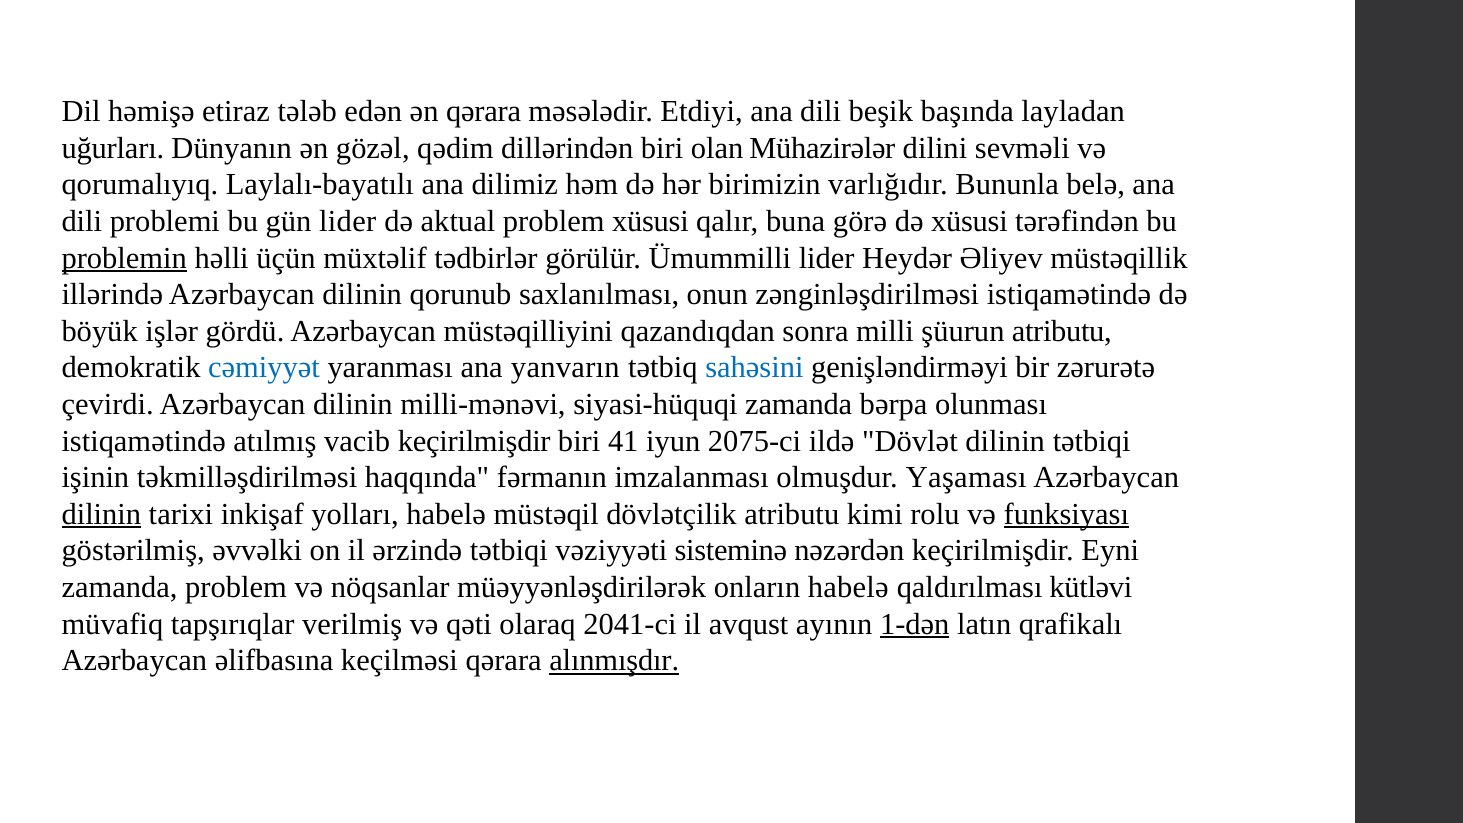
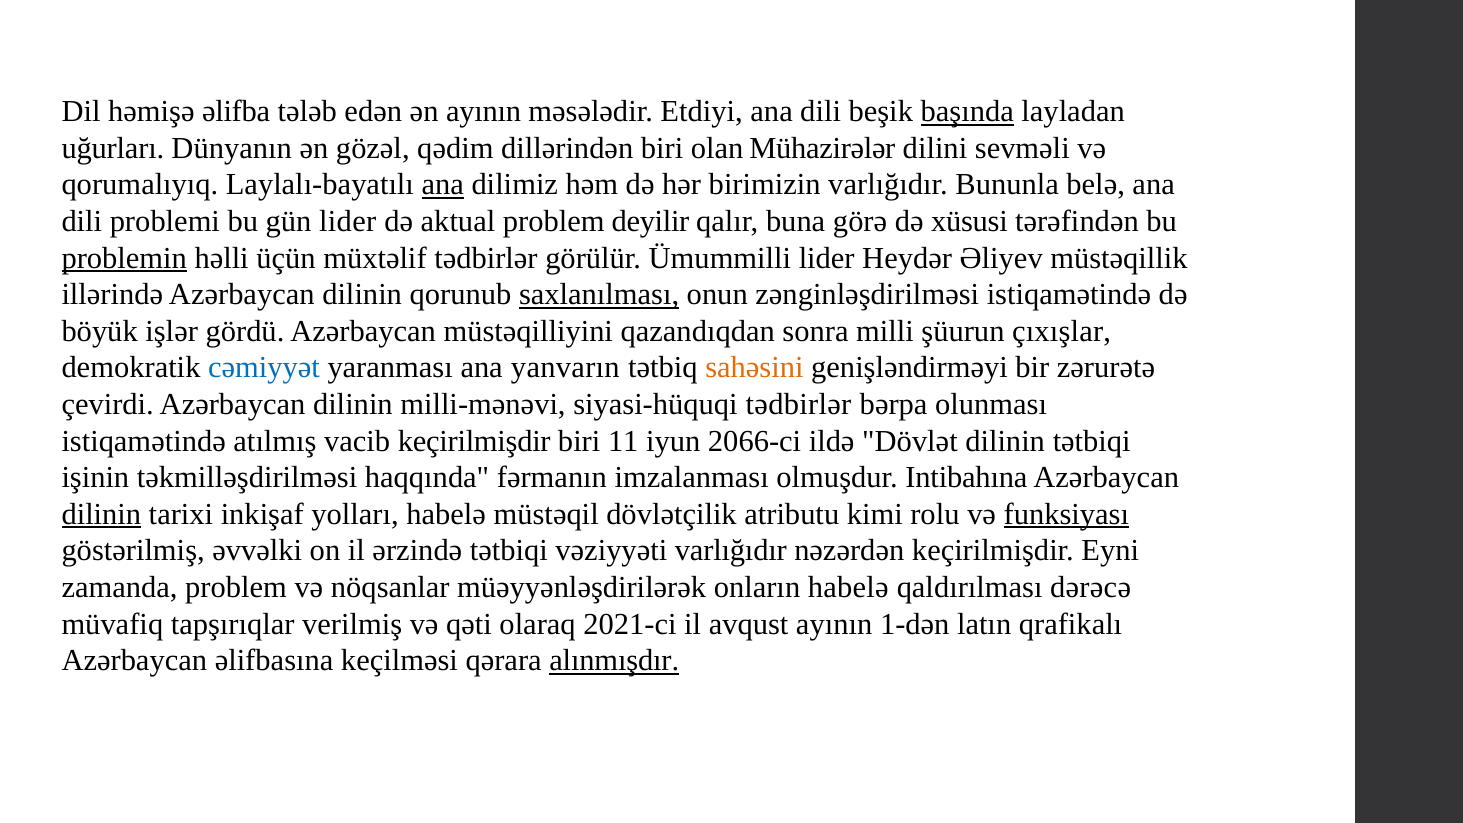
etiraz: etiraz -> əlifba
ən qərara: qərara -> ayının
başında underline: none -> present
ana at (443, 185) underline: none -> present
problem xüsusi: xüsusi -> deyilir
saxlanılması underline: none -> present
şüurun atributu: atributu -> çıxışlar
sahəsini colour: blue -> orange
siyasi-hüquqi zamanda: zamanda -> tədbirlər
41: 41 -> 11
2075-ci: 2075-ci -> 2066-ci
Yaşaması: Yaşaması -> Intibahına
vəziyyəti sisteminə: sisteminə -> varlığıdır
kütləvi: kütləvi -> dərəcə
2041-ci: 2041-ci -> 2021-ci
1-dən underline: present -> none
